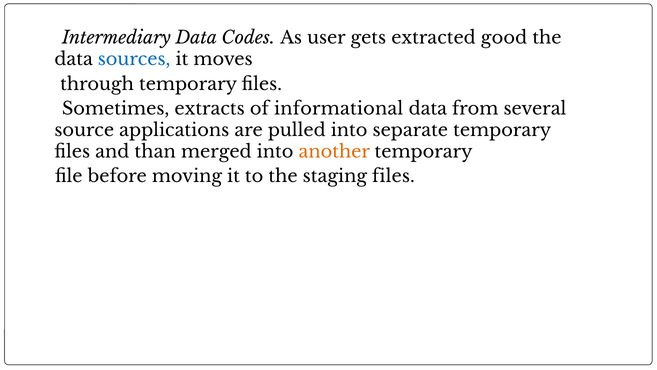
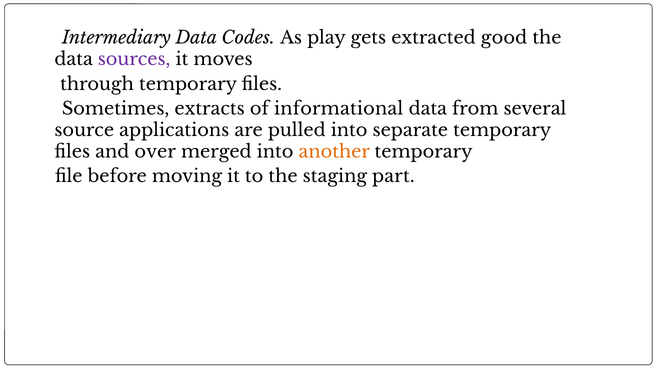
user: user -> play
sources colour: blue -> purple
than: than -> over
staging files: files -> part
